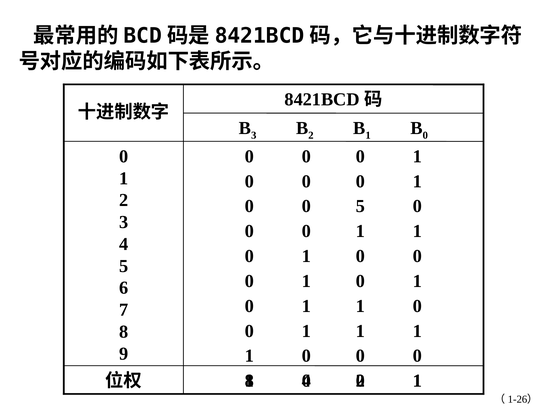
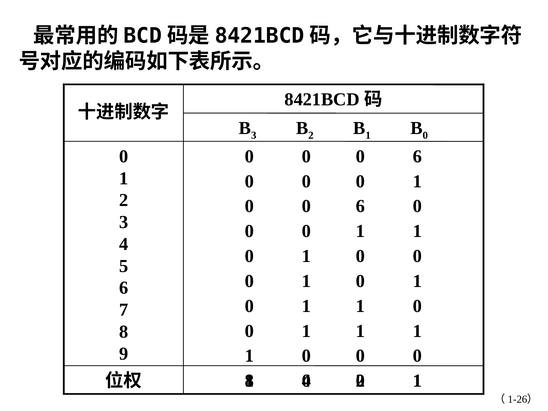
1 at (417, 156): 1 -> 6
5 at (361, 206): 5 -> 6
